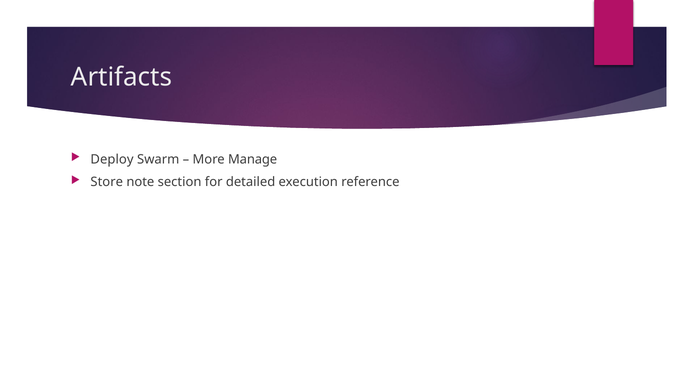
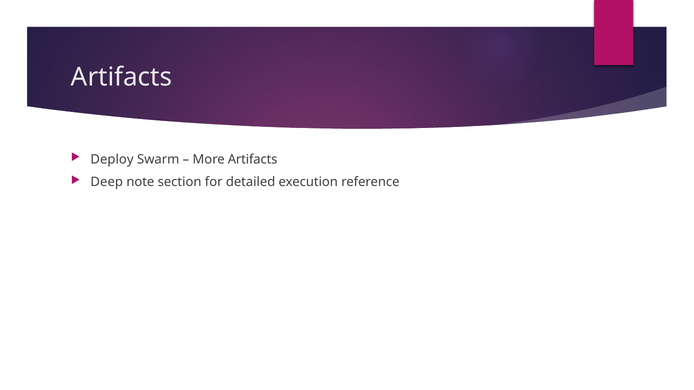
More Manage: Manage -> Artifacts
Store: Store -> Deep
